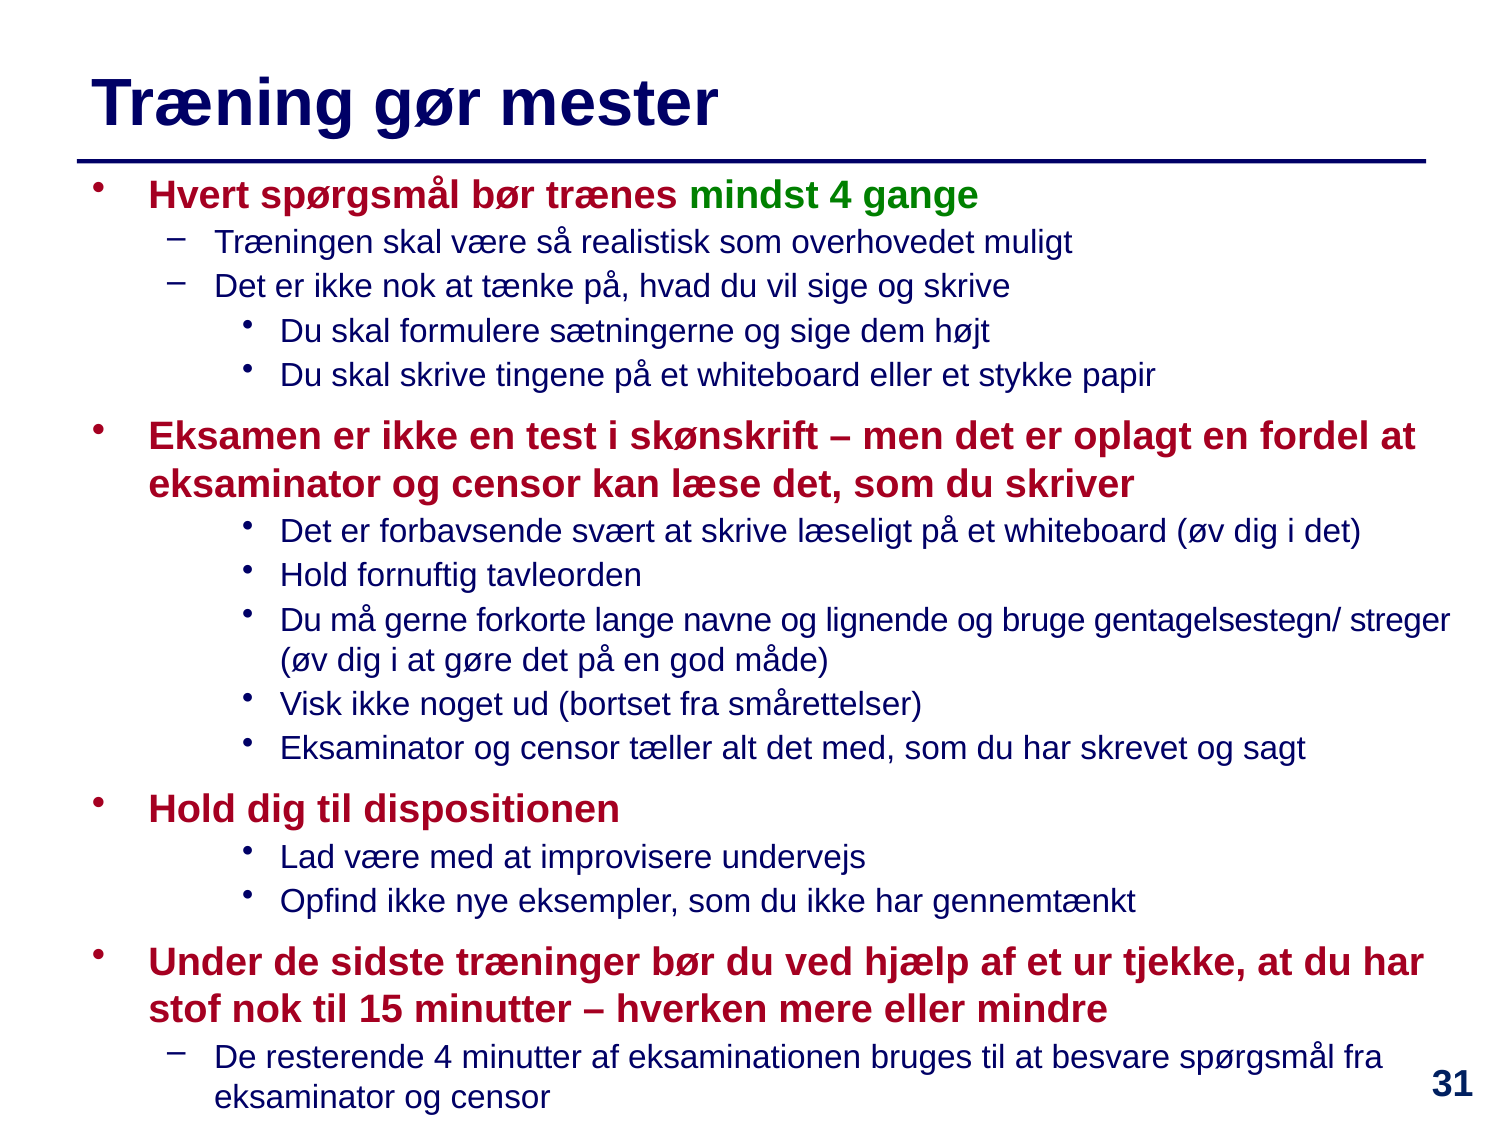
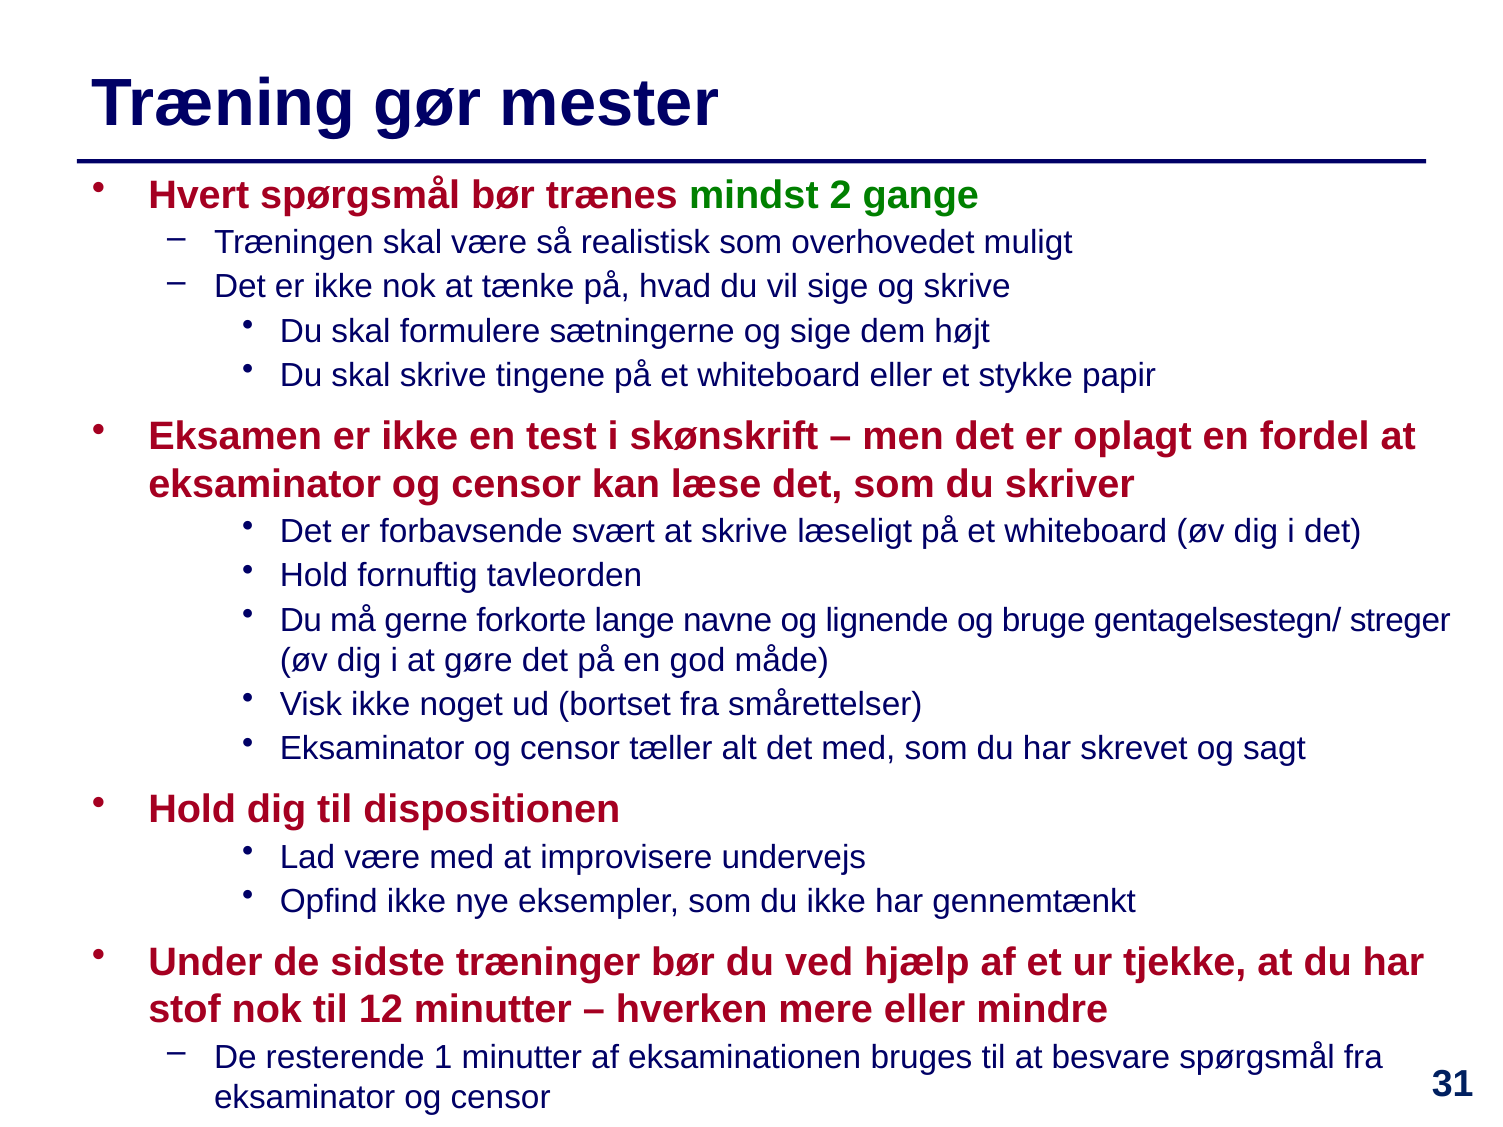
mindst 4: 4 -> 2
15: 15 -> 12
resterende 4: 4 -> 1
